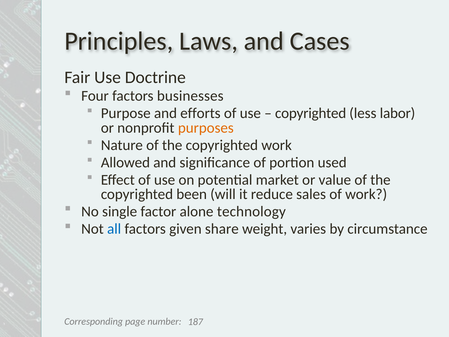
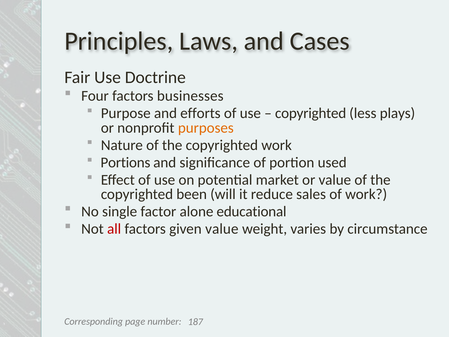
labor: labor -> plays
Allowed: Allowed -> Portions
technology: technology -> educational
all colour: blue -> red
given share: share -> value
